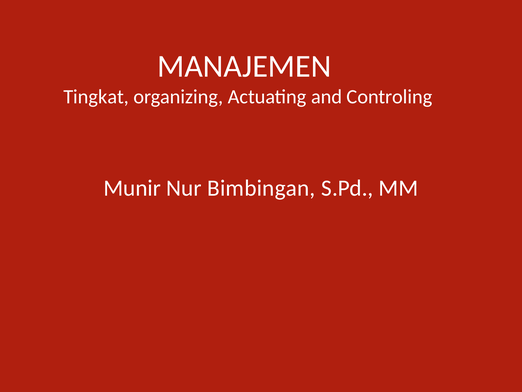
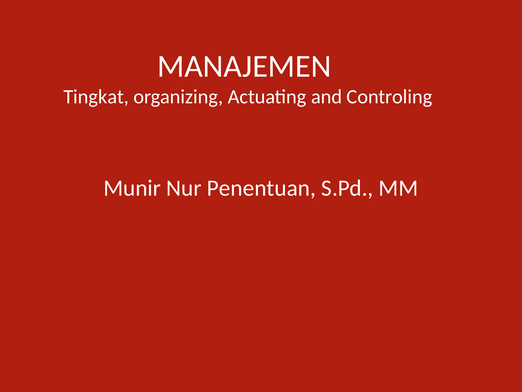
Bimbingan: Bimbingan -> Penentuan
